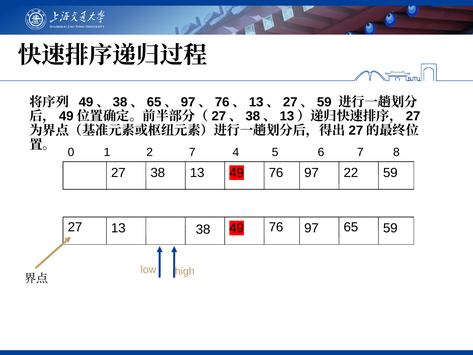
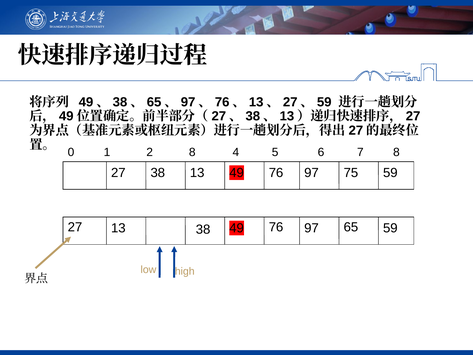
2 7: 7 -> 8
22: 22 -> 75
